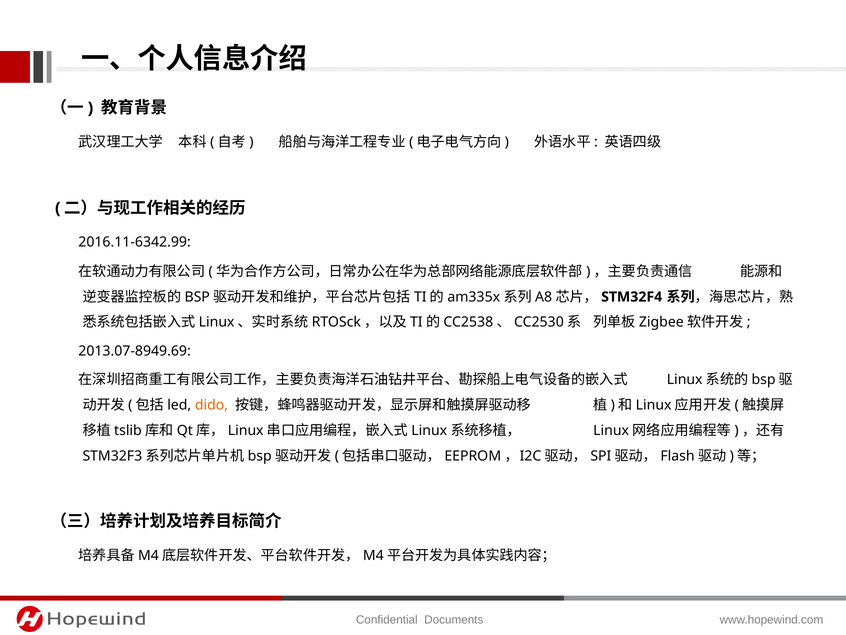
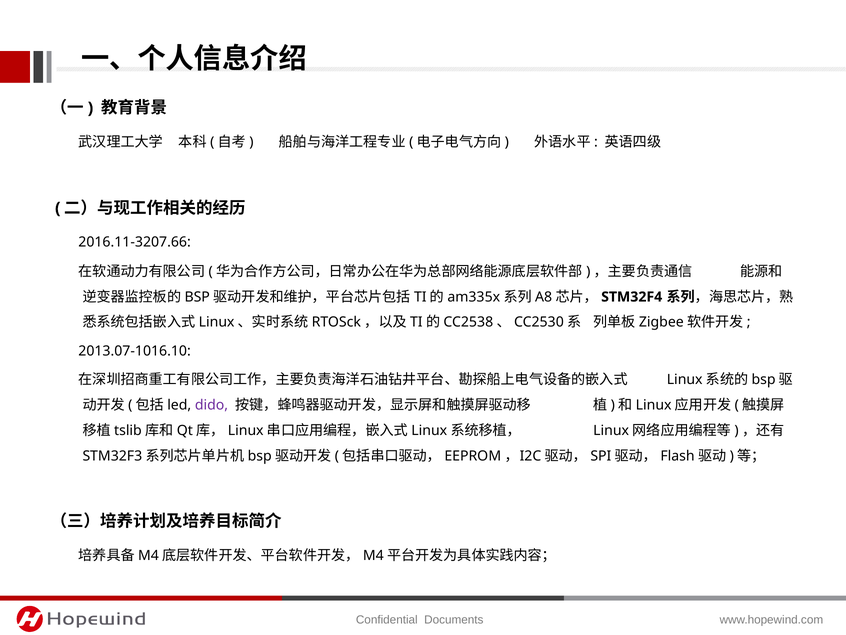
2016.11-6342.99: 2016.11-6342.99 -> 2016.11-3207.66
2013.07-8949.69: 2013.07-8949.69 -> 2013.07-1016.10
dido colour: orange -> purple
